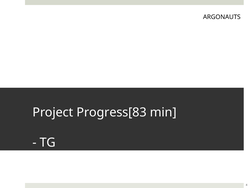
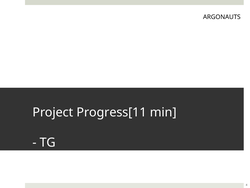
Progress[83: Progress[83 -> Progress[11
